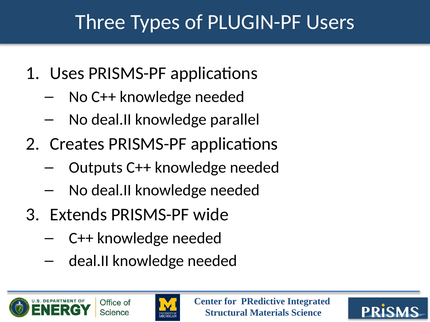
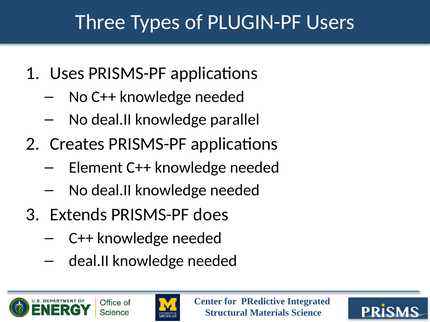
Outputs: Outputs -> Element
wide: wide -> does
